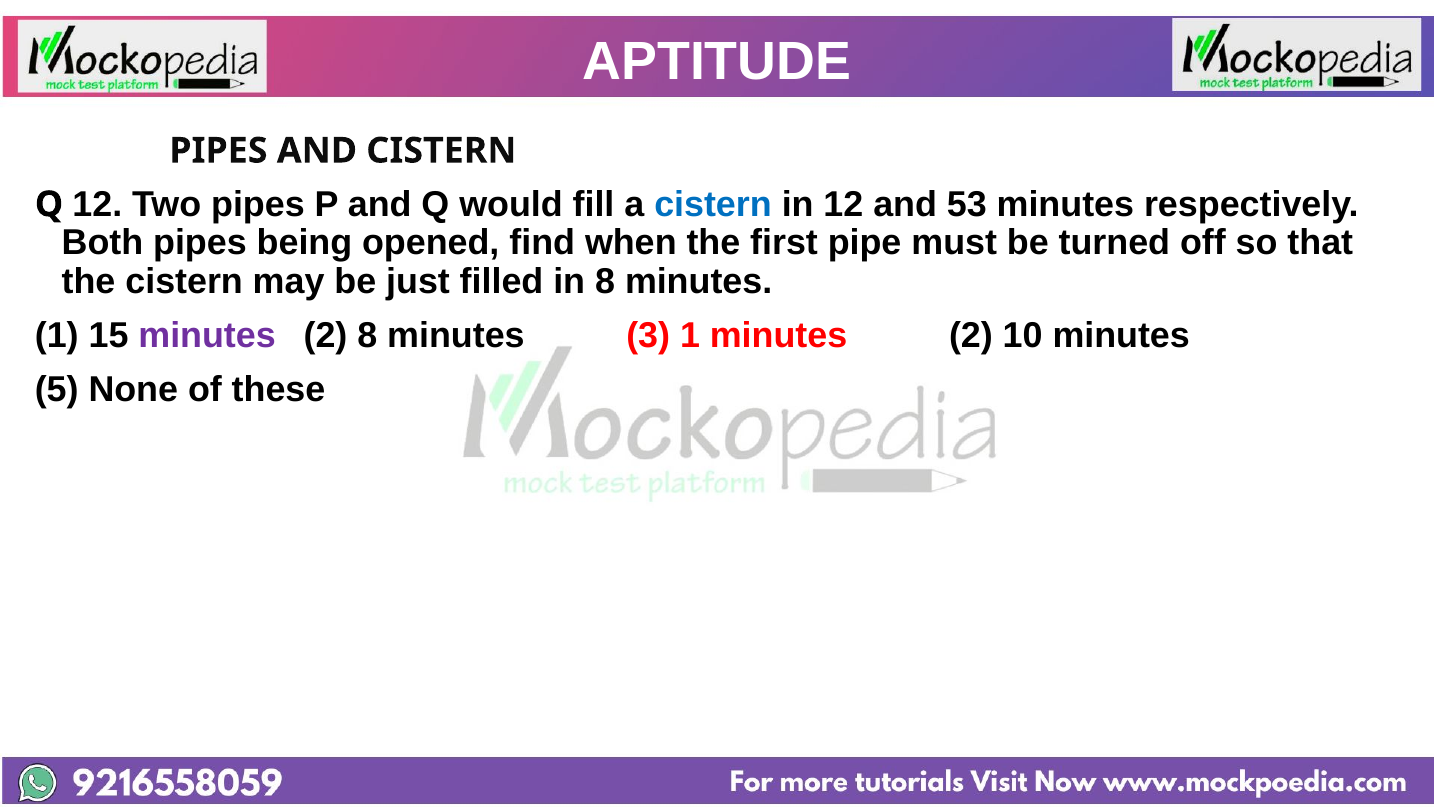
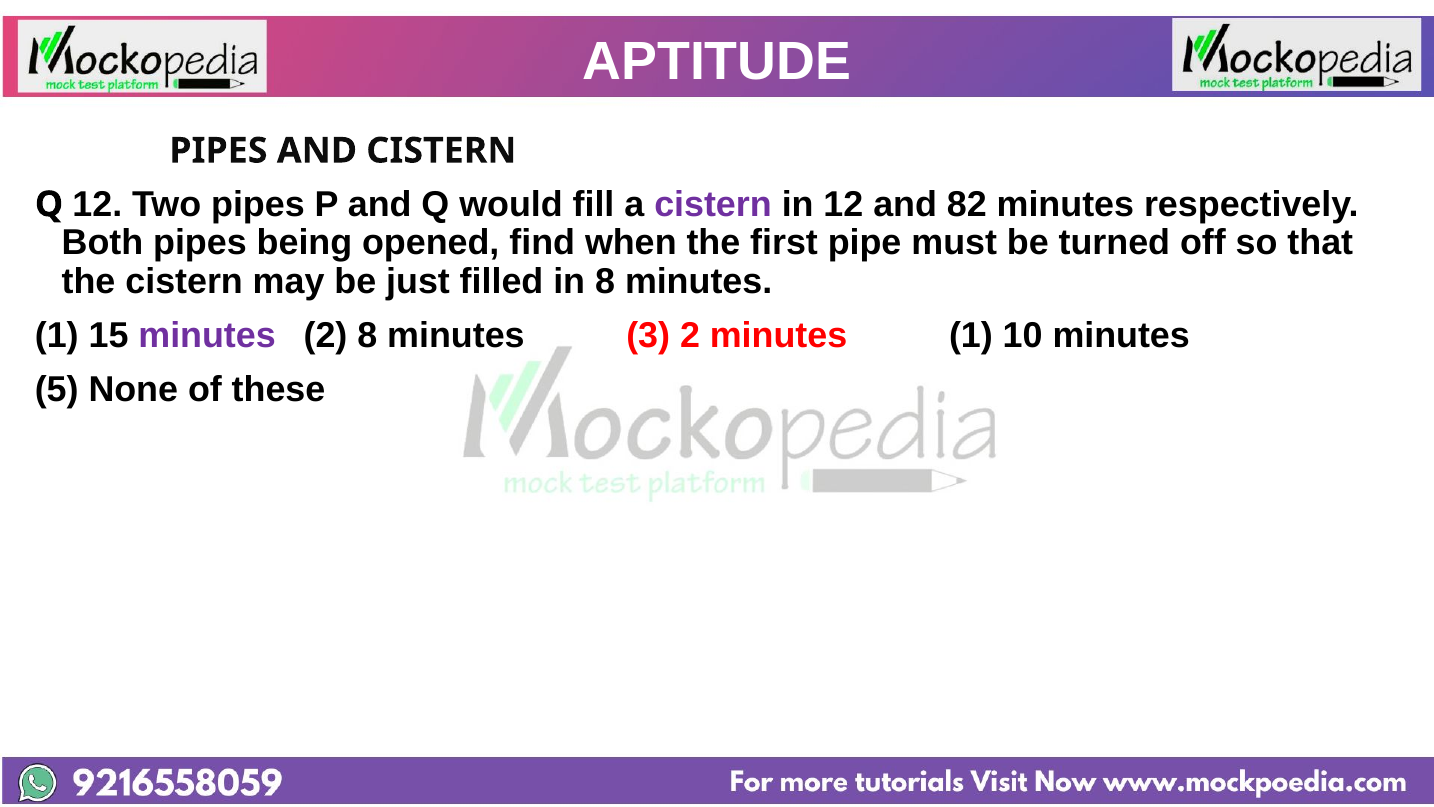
cistern at (713, 204) colour: blue -> purple
53: 53 -> 82
3 1: 1 -> 2
2 at (971, 335): 2 -> 1
